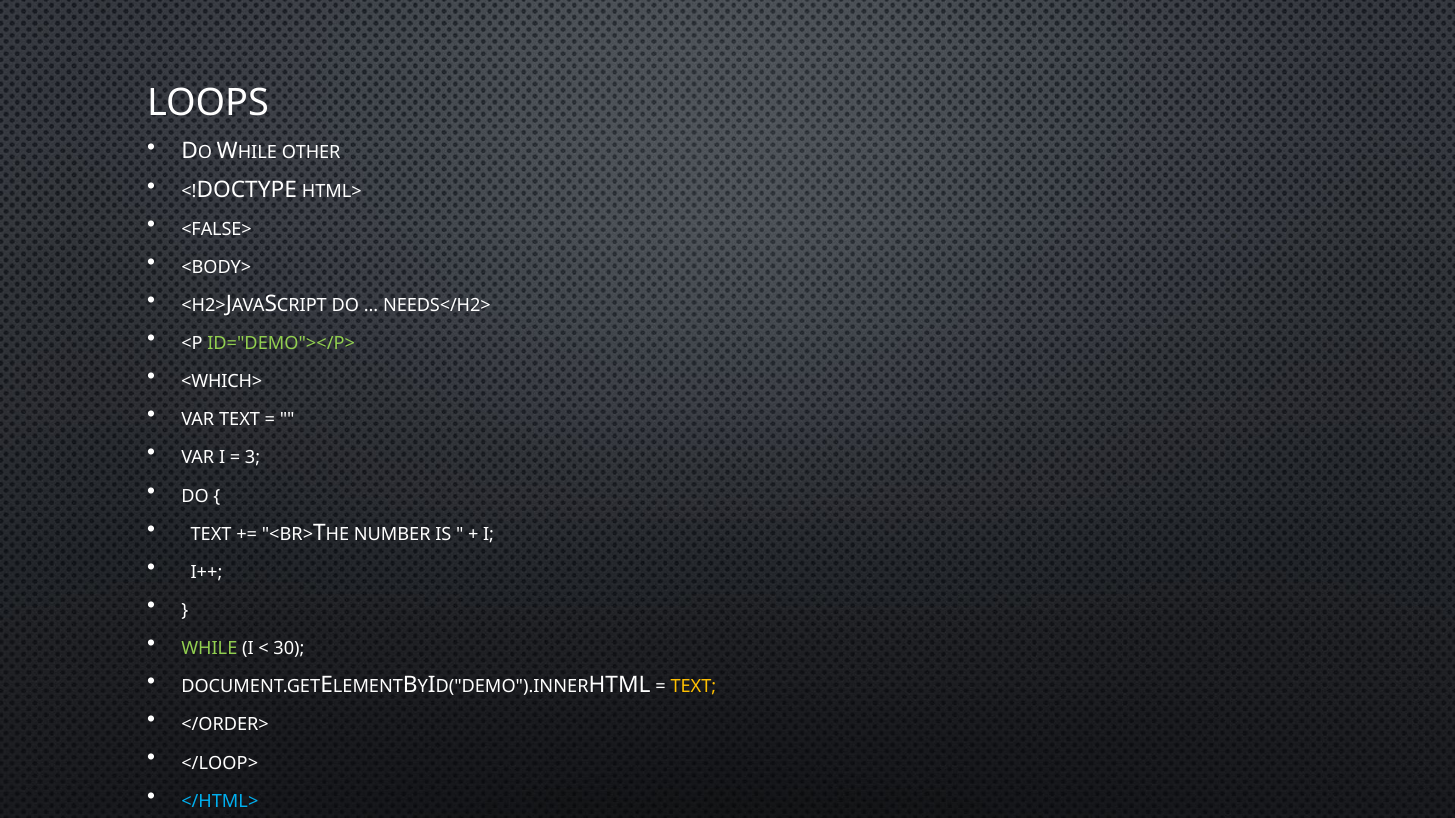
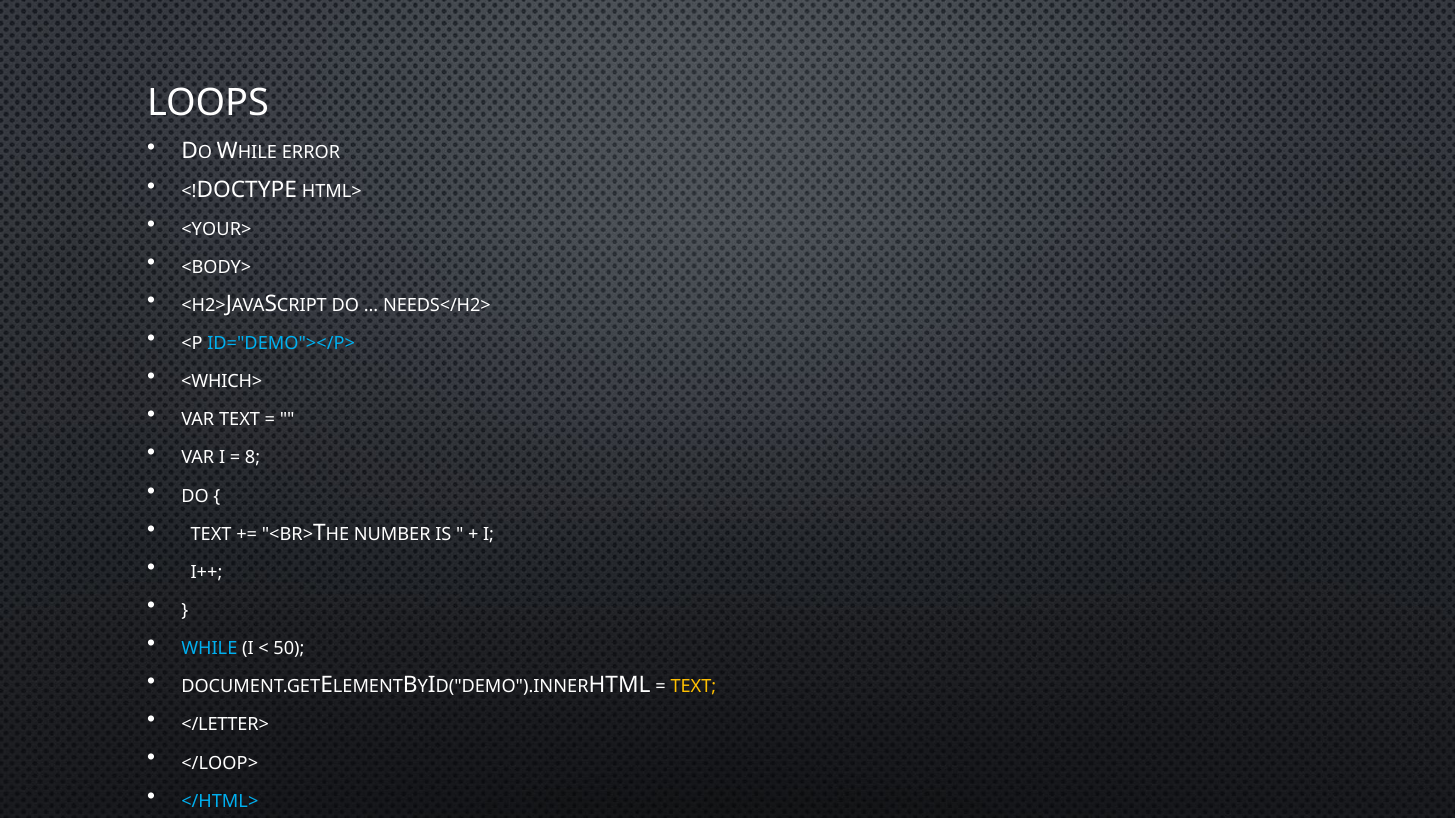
OTHER: OTHER -> ERROR
<FALSE>: <FALSE> -> <YOUR>
ID="DEMO"></P> colour: light green -> light blue
3: 3 -> 8
WHILE at (209, 649) colour: light green -> light blue
30: 30 -> 50
</ORDER>: </ORDER> -> </LETTER>
